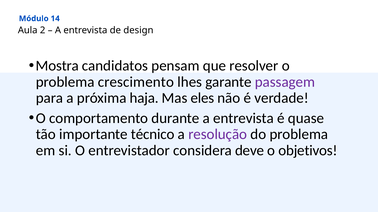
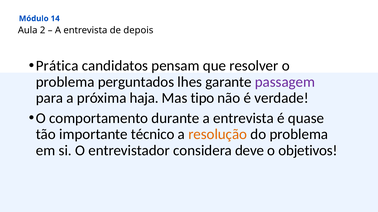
design: design -> depois
Mostra: Mostra -> Prática
crescimento: crescimento -> perguntados
eles: eles -> tipo
resolução colour: purple -> orange
